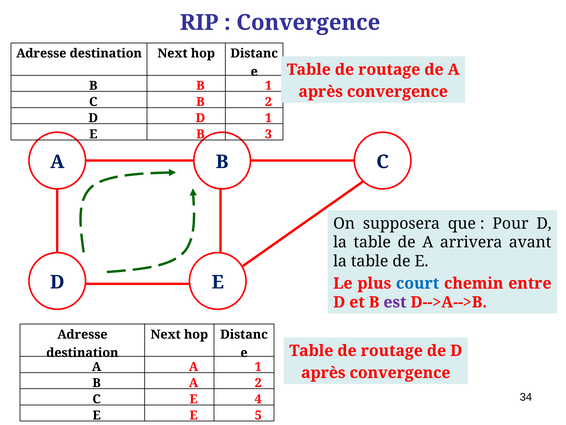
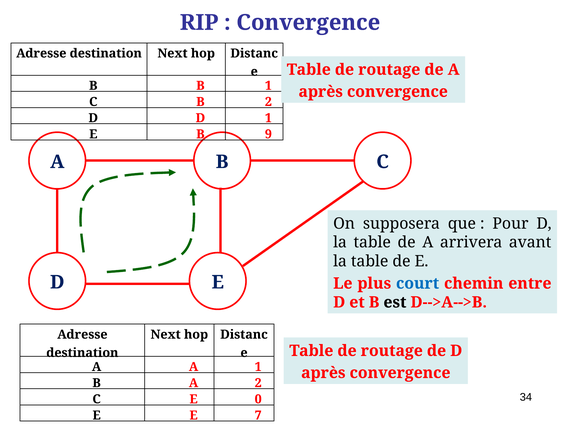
3: 3 -> 9
est colour: purple -> black
4: 4 -> 0
5: 5 -> 7
